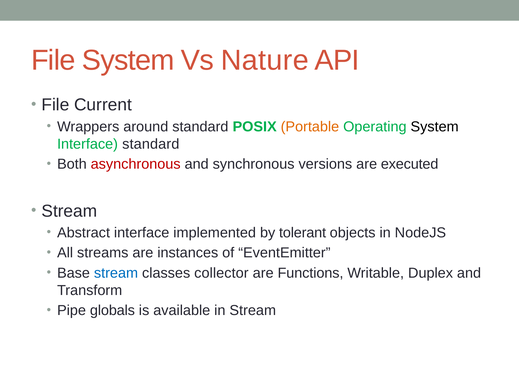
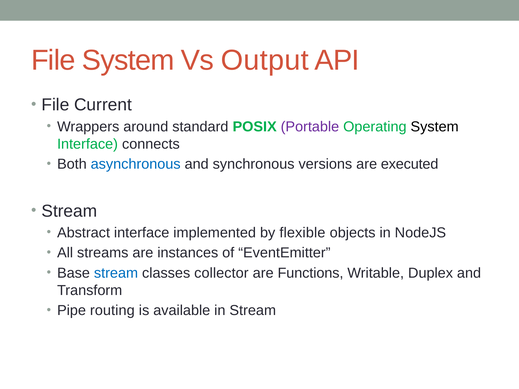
Nature: Nature -> Output
Portable colour: orange -> purple
Interface standard: standard -> connects
asynchronous colour: red -> blue
tolerant: tolerant -> flexible
globals: globals -> routing
